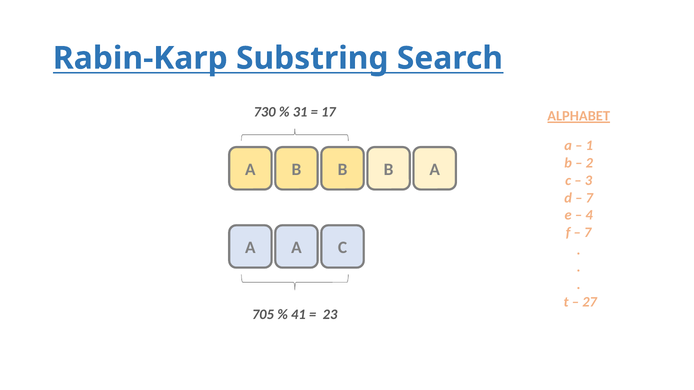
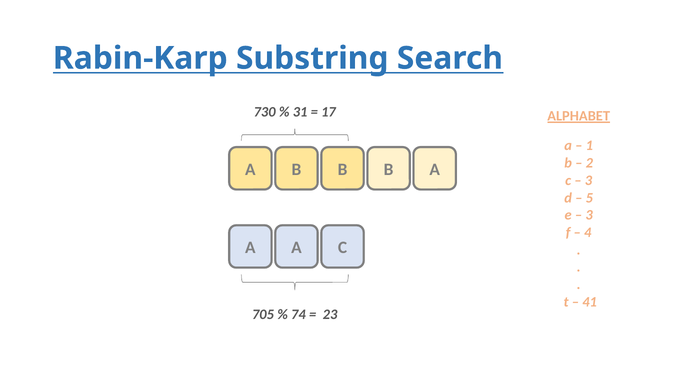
7 at (589, 198): 7 -> 5
4 at (589, 215): 4 -> 3
7 at (588, 233): 7 -> 4
27: 27 -> 41
41: 41 -> 74
